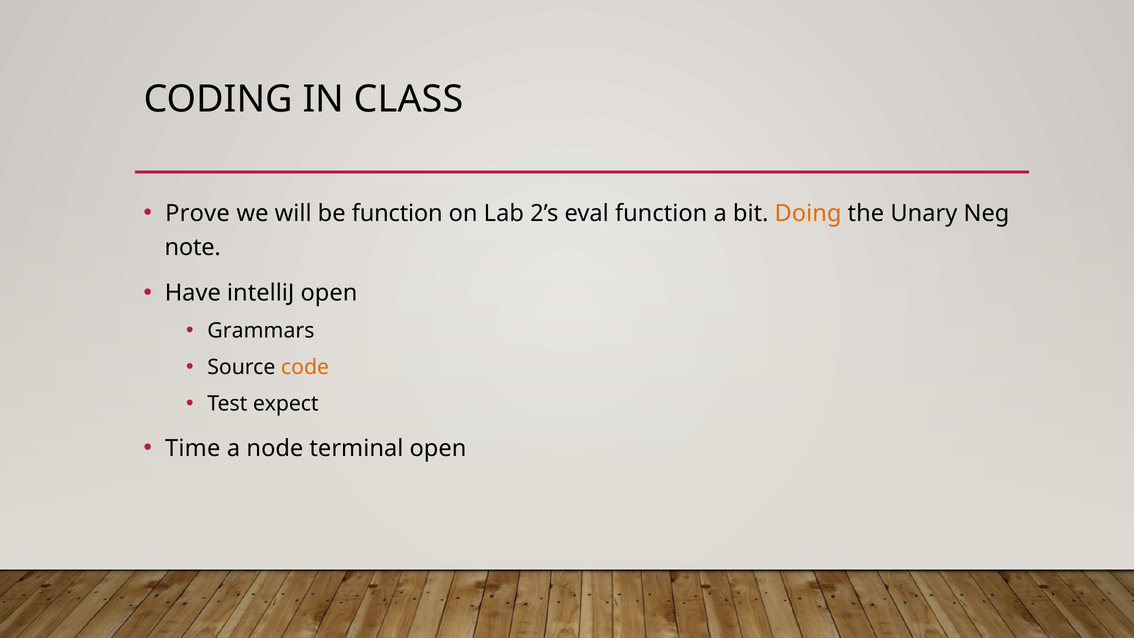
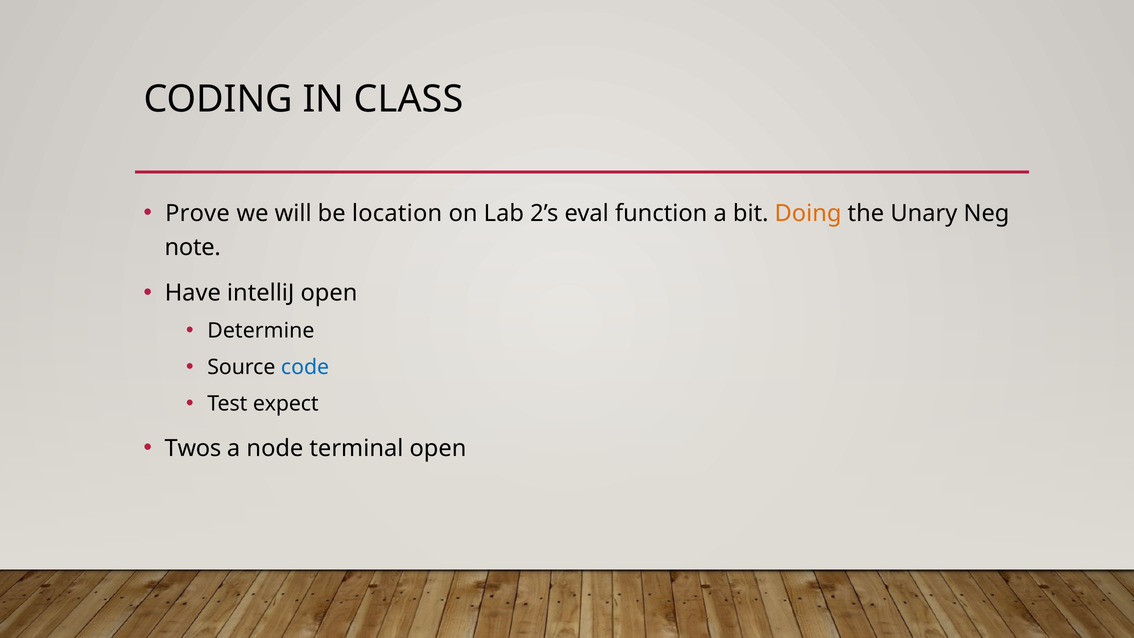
be function: function -> location
Grammars: Grammars -> Determine
code colour: orange -> blue
Time: Time -> Twos
